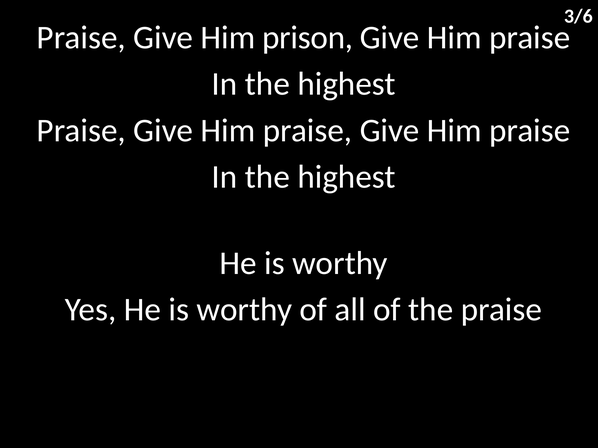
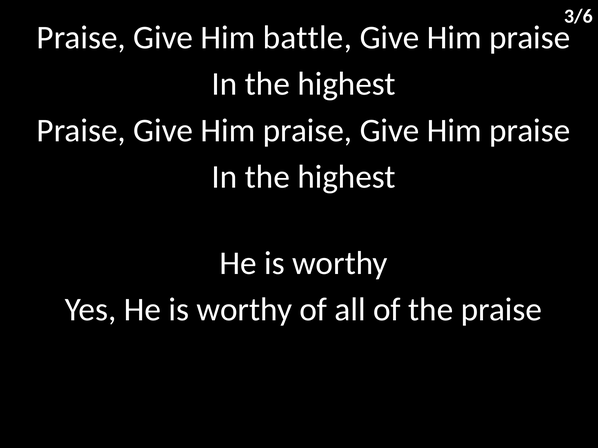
prison: prison -> battle
